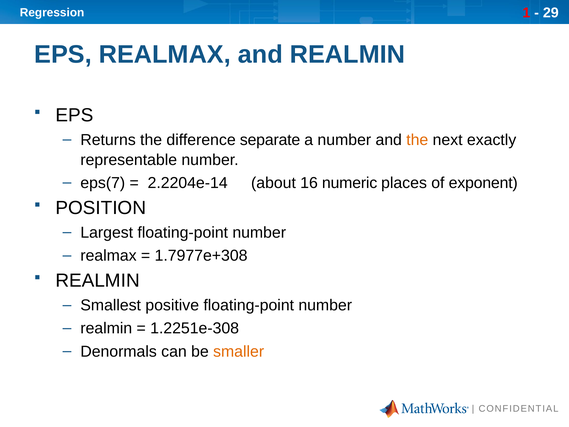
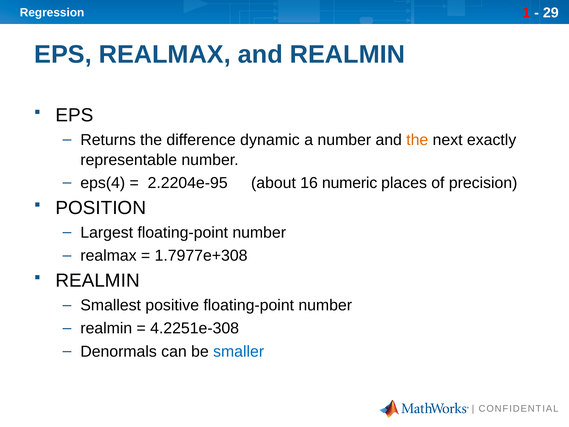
separate: separate -> dynamic
eps(7: eps(7 -> eps(4
2.2204e-14: 2.2204e-14 -> 2.2204e-95
exponent: exponent -> precision
1.2251e-308: 1.2251e-308 -> 4.2251e-308
smaller colour: orange -> blue
